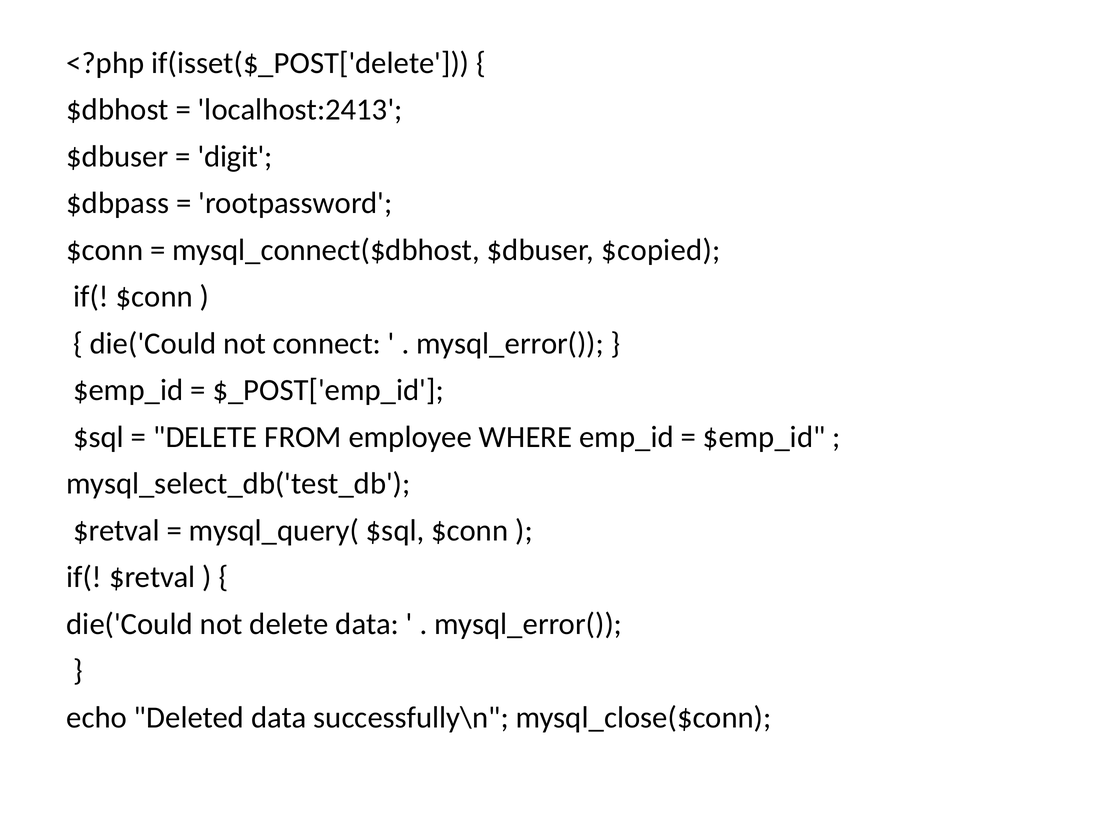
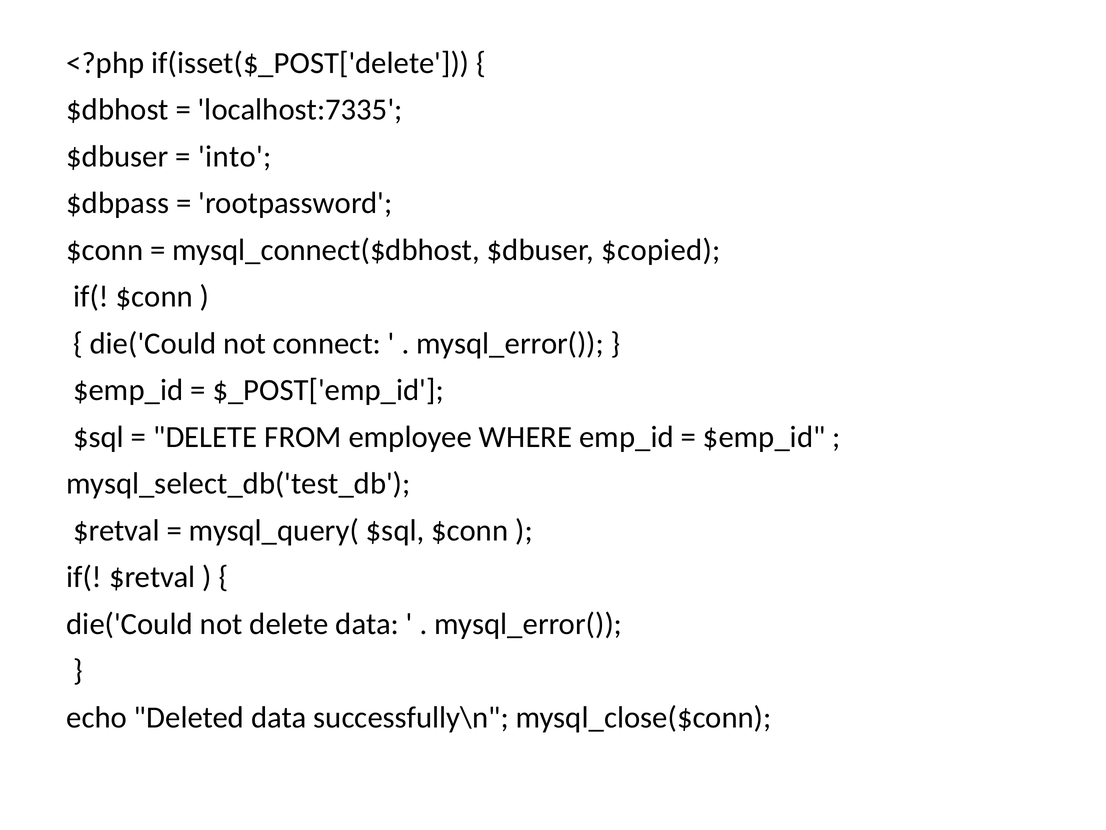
localhost:2413: localhost:2413 -> localhost:7335
digit: digit -> into
